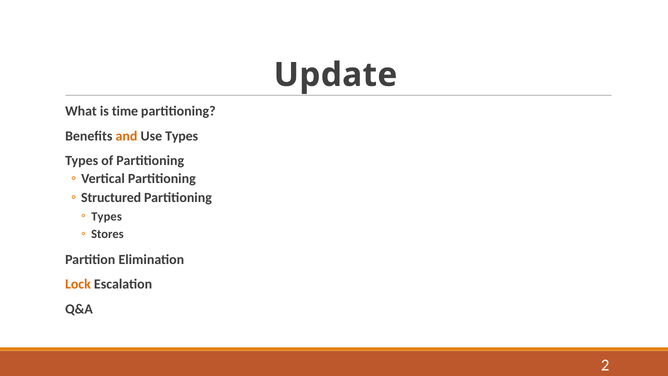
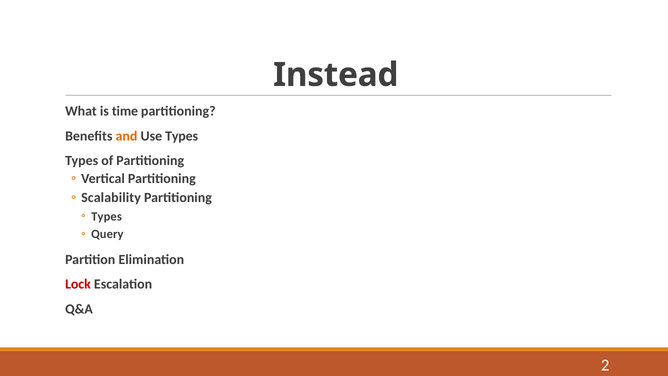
Update: Update -> Instead
Structured: Structured -> Scalability
Stores: Stores -> Query
Lock colour: orange -> red
